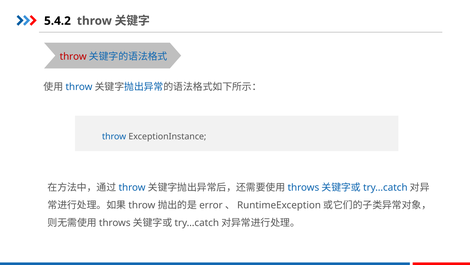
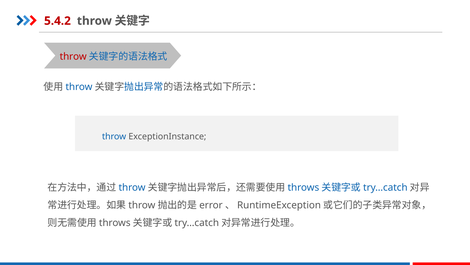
5.4.2 colour: black -> red
